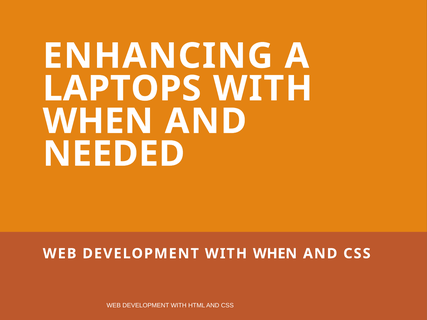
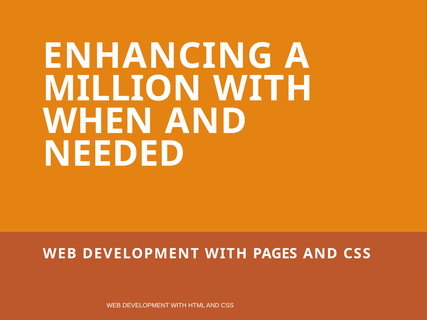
LAPTOPS: LAPTOPS -> MILLION
DEVELOPMENT WITH WHEN: WHEN -> PAGES
